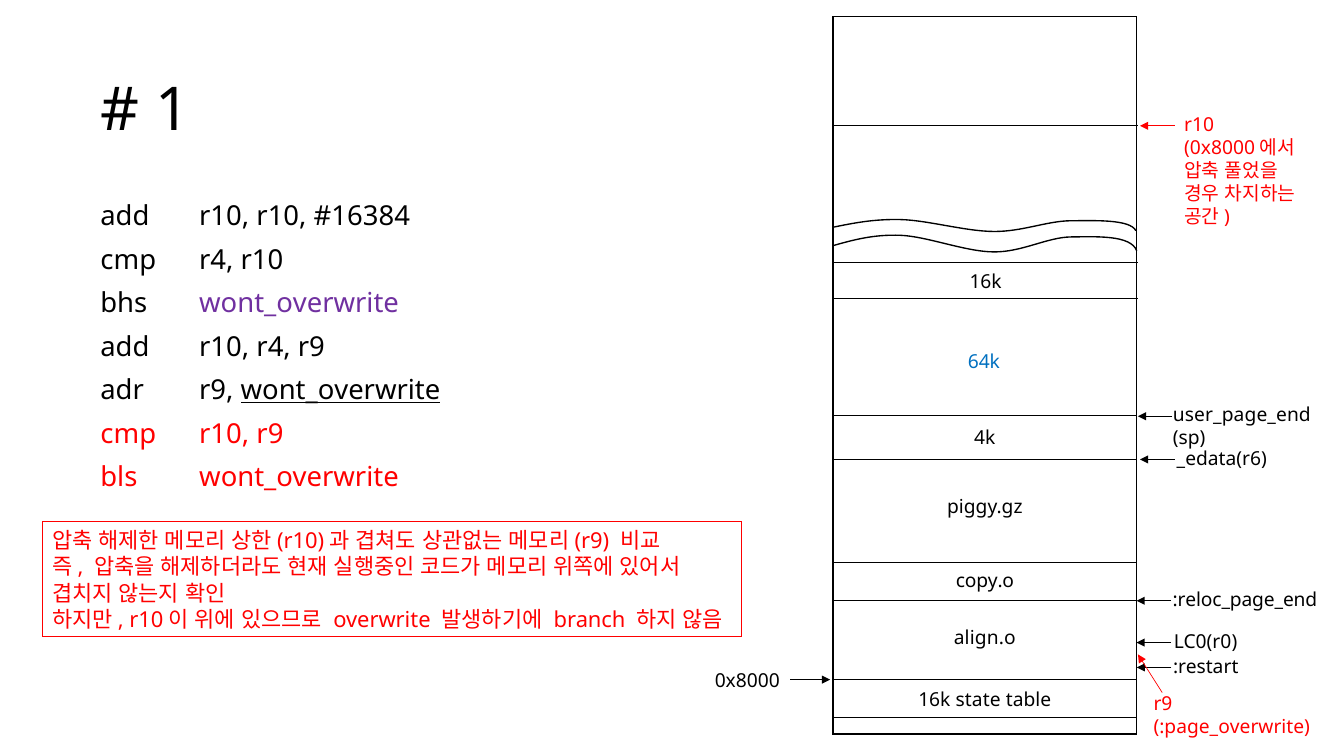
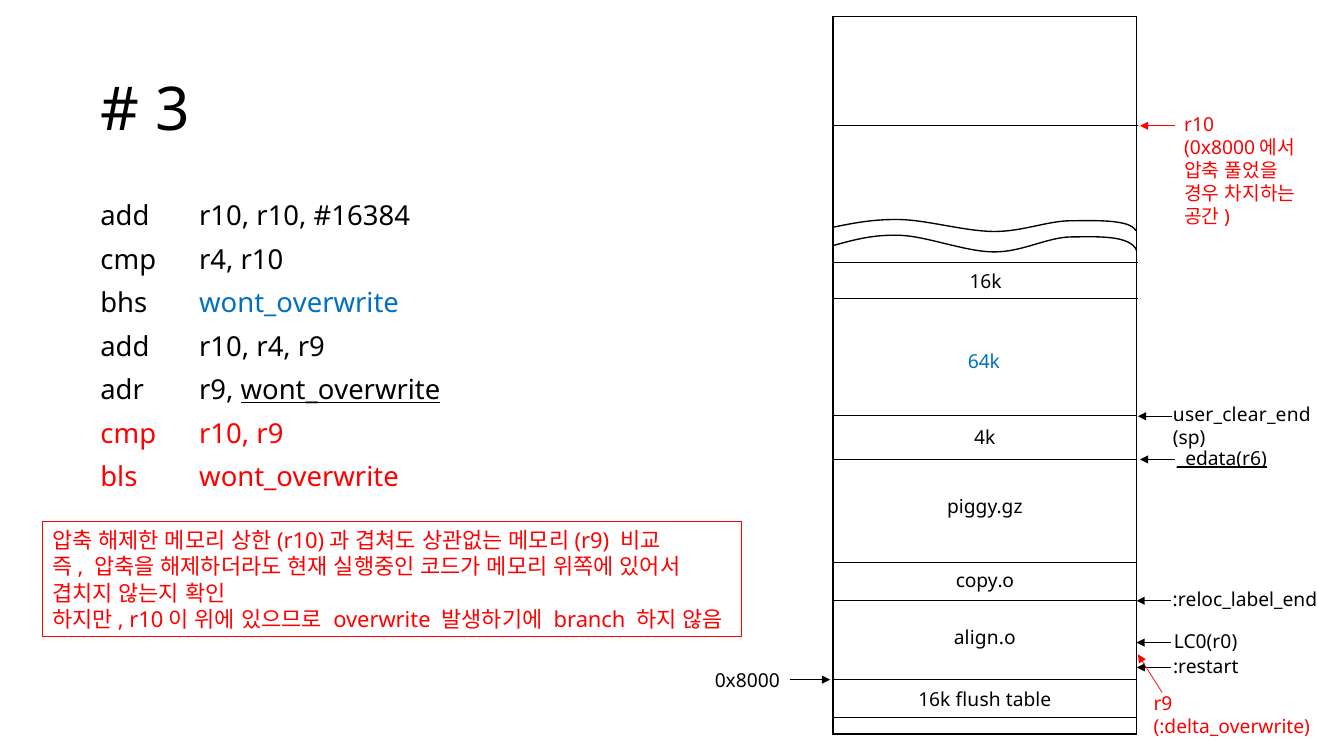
1: 1 -> 3
wont_overwrite at (299, 304) colour: purple -> blue
user_page_end: user_page_end -> user_clear_end
_edata(r6 underline: none -> present
:reloc_page_end: :reloc_page_end -> :reloc_label_end
state: state -> flush
:page_overwrite: :page_overwrite -> :delta_overwrite
